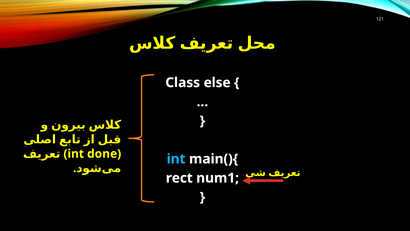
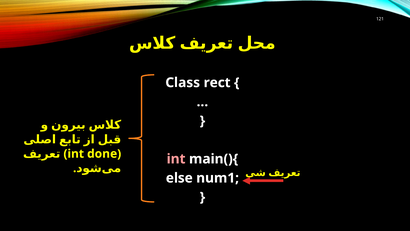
else: else -> rect
int at (176, 159) colour: light blue -> pink
rect: rect -> else
